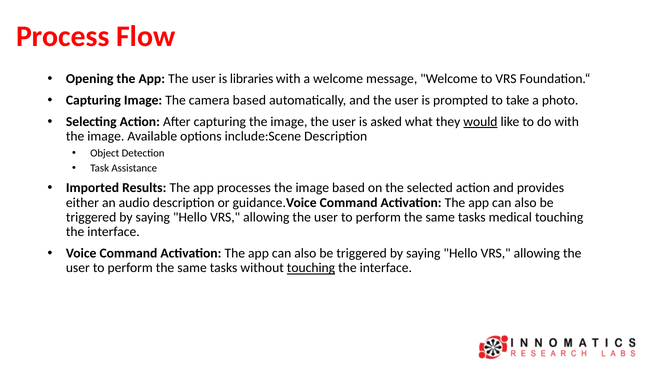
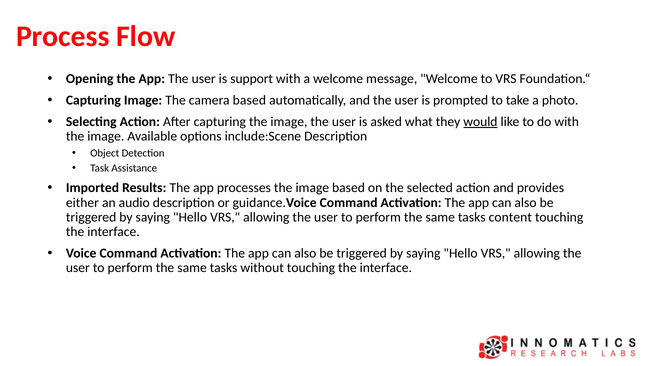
libraries: libraries -> support
medical: medical -> content
touching at (311, 268) underline: present -> none
